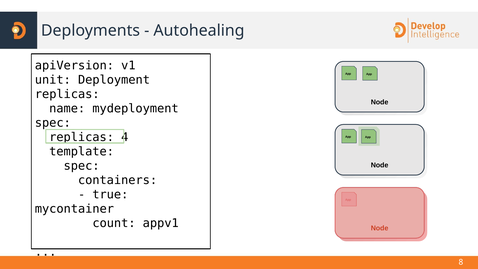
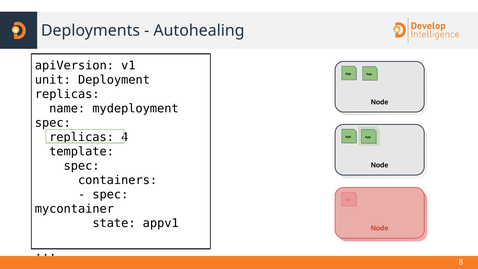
true at (110, 194): true -> spec
count: count -> state
